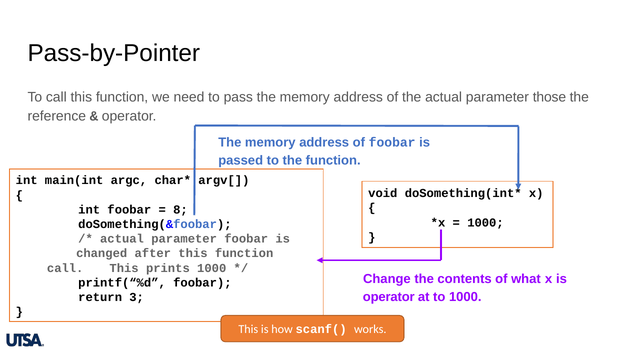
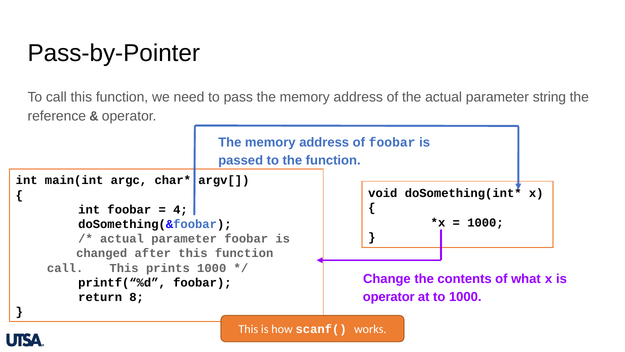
those: those -> string
8: 8 -> 4
3: 3 -> 8
